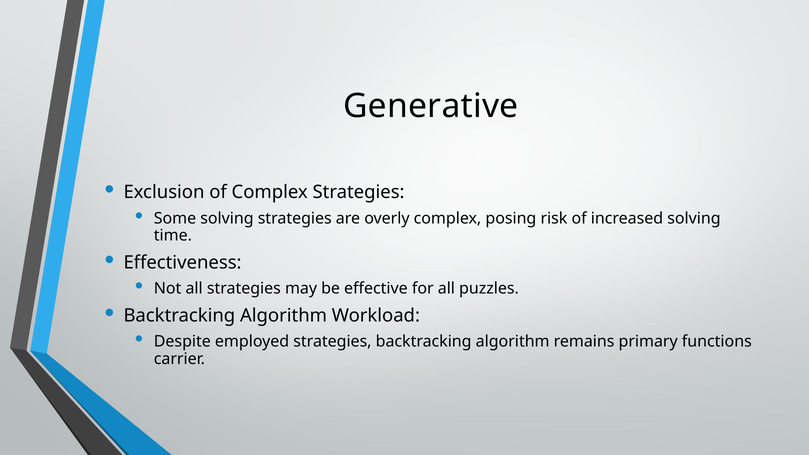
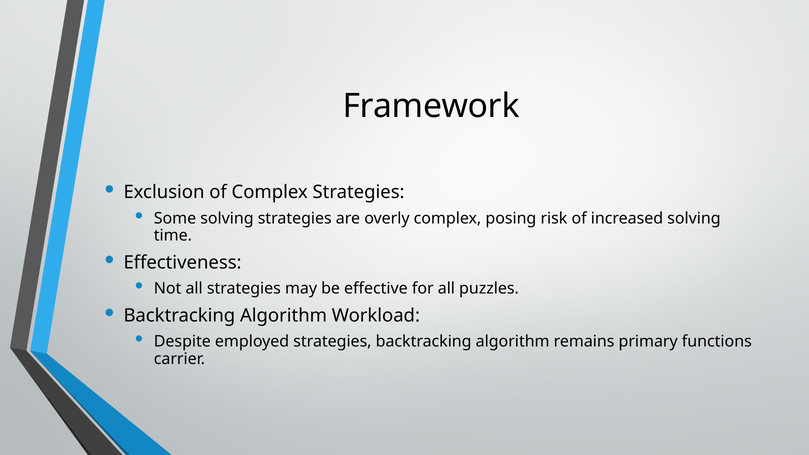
Generative: Generative -> Framework
